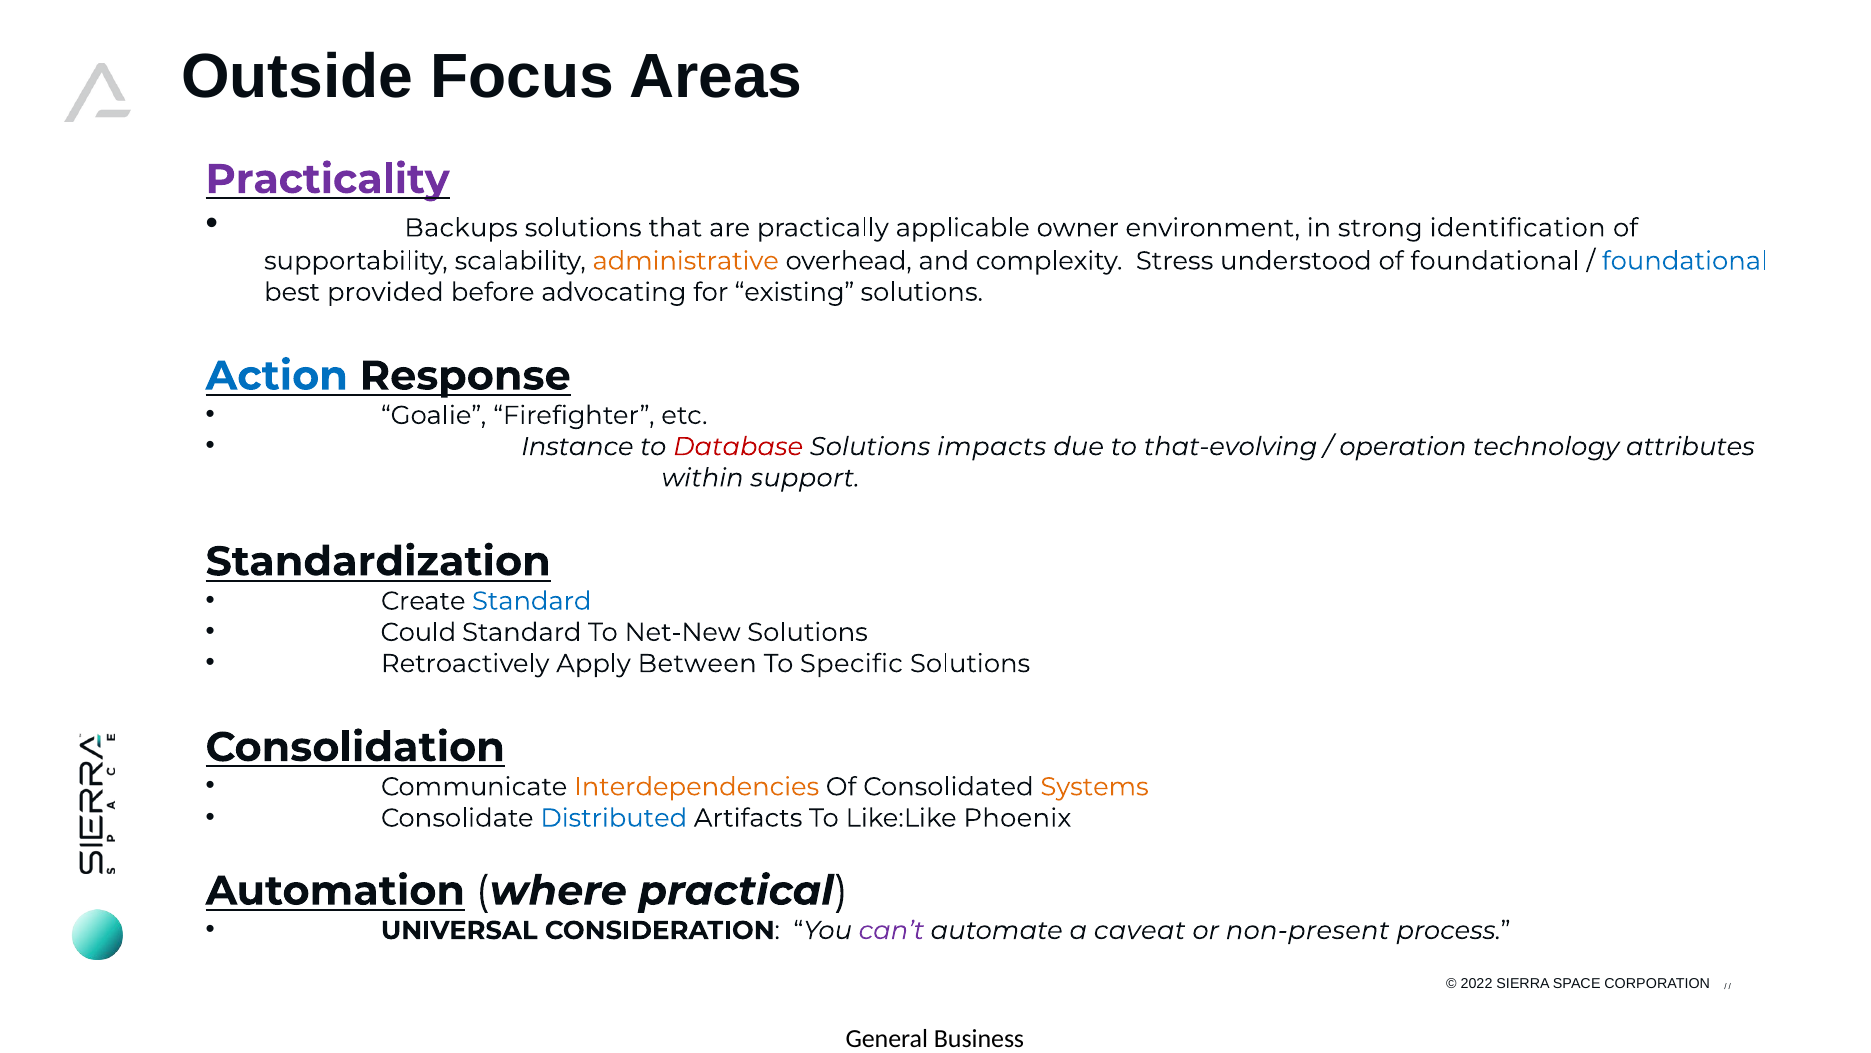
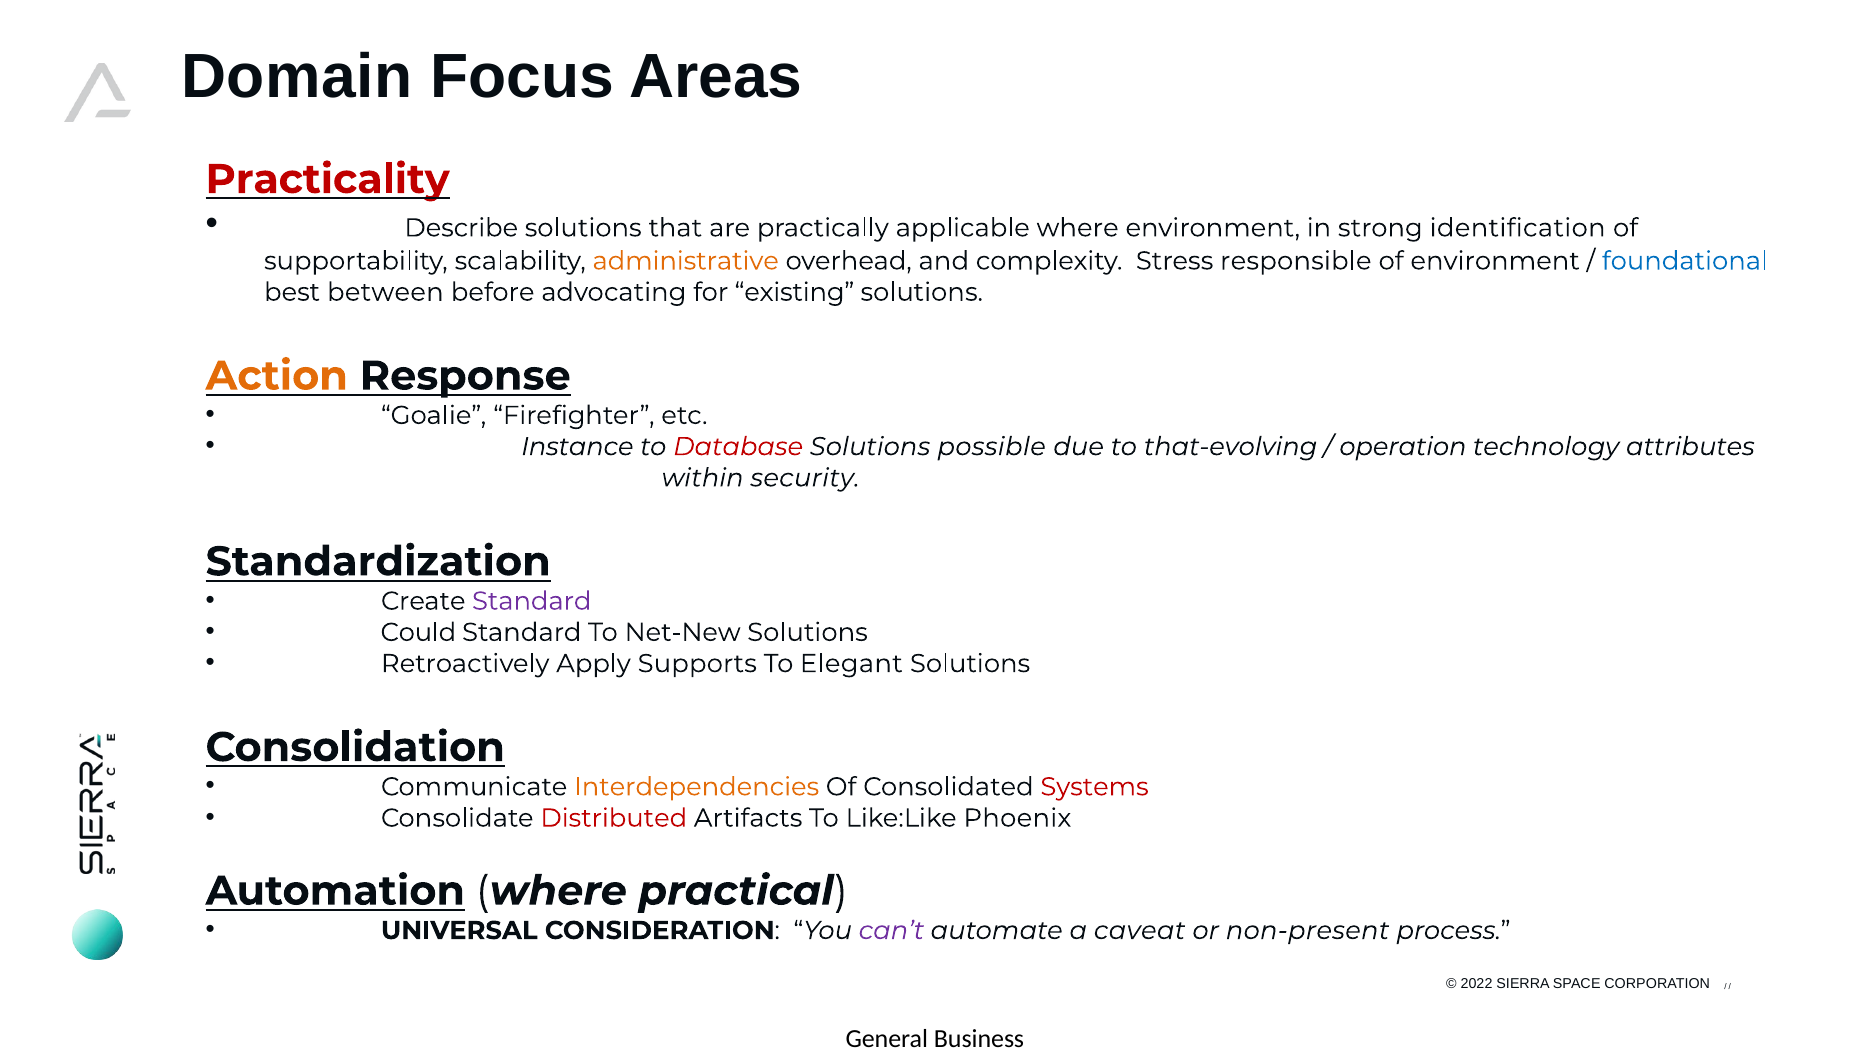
Outside: Outside -> Domain
Practicality colour: purple -> red
Backups: Backups -> Describe
applicable owner: owner -> where
understood: understood -> responsible
of foundational: foundational -> environment
provided: provided -> between
Action colour: blue -> orange
impacts: impacts -> possible
support: support -> security
Standard at (532, 601) colour: blue -> purple
Between: Between -> Supports
Specific: Specific -> Elegant
Systems colour: orange -> red
Distributed colour: blue -> red
